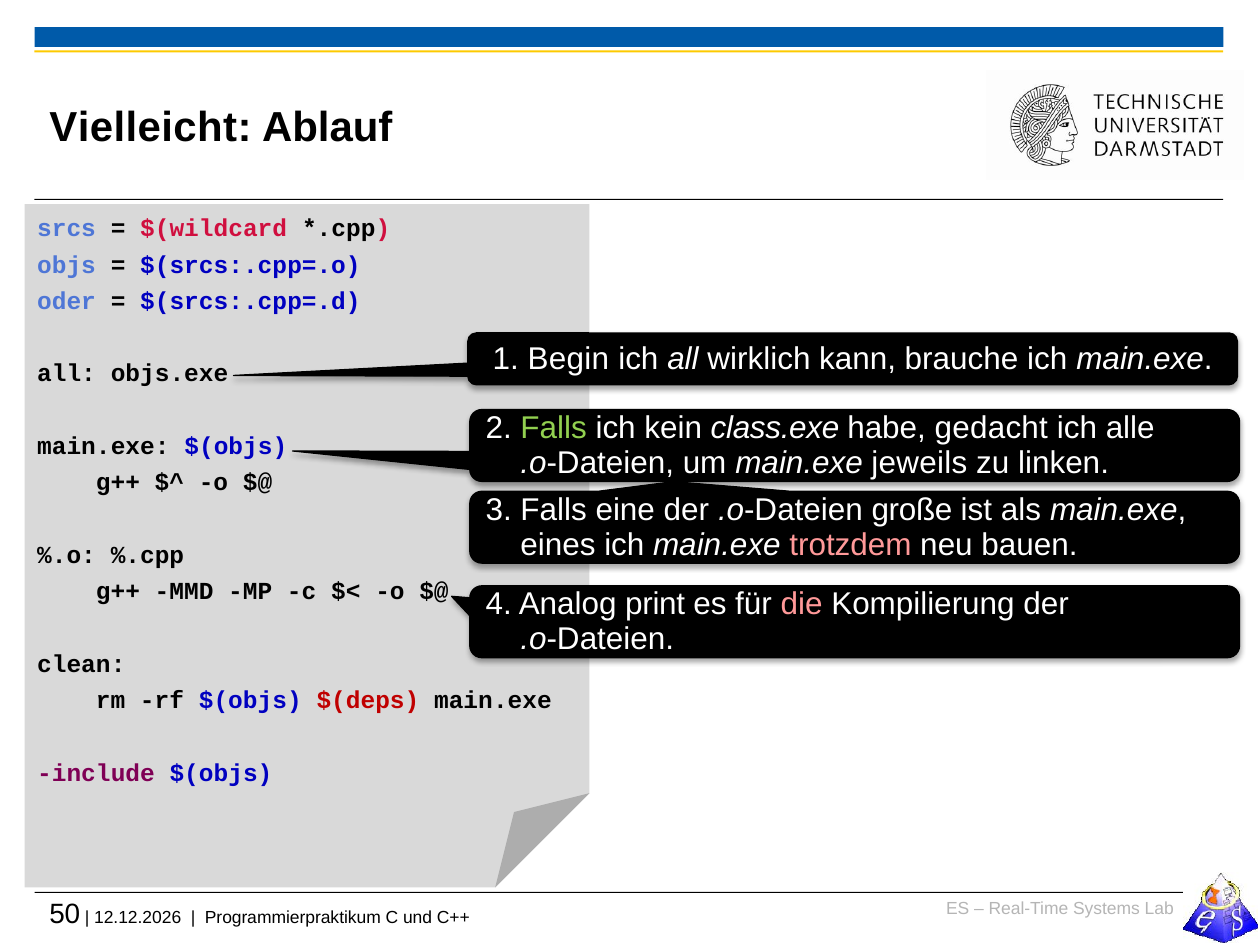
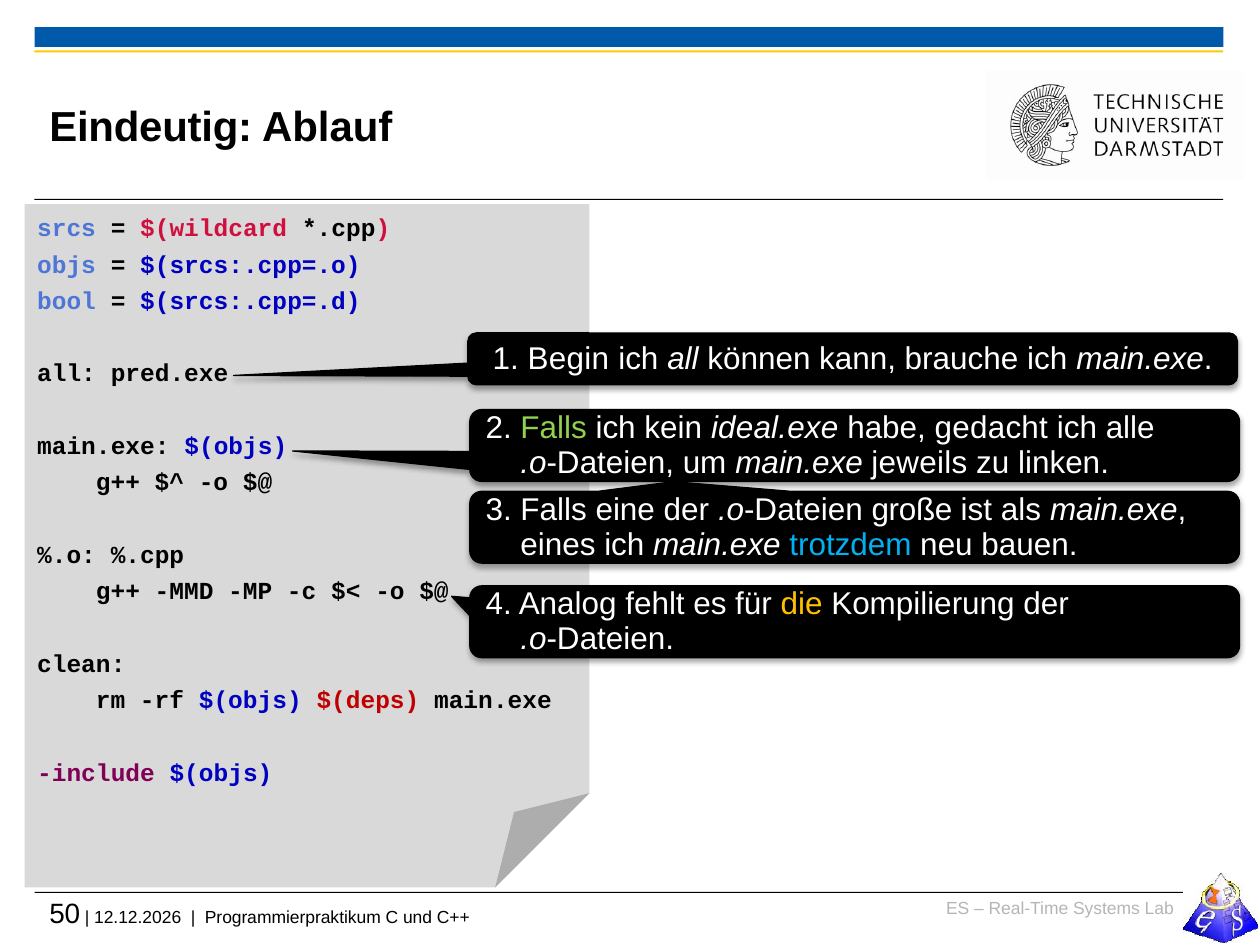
Vielleicht: Vielleicht -> Eindeutig
oder: oder -> bool
wirklich: wirklich -> können
objs.exe: objs.exe -> pred.exe
class.exe: class.exe -> ideal.exe
trotzdem colour: pink -> light blue
print: print -> fehlt
die colour: pink -> yellow
